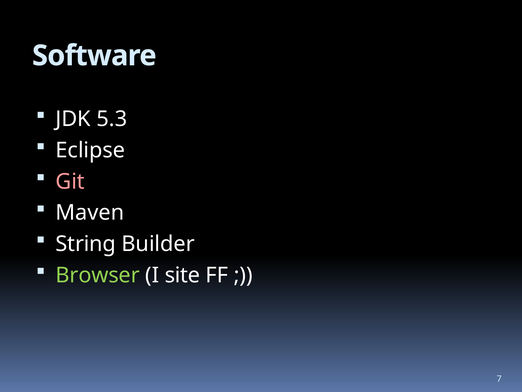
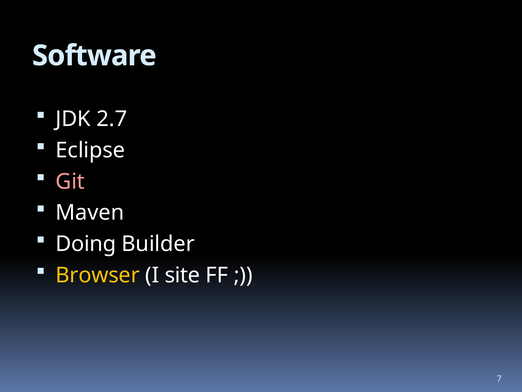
5.3: 5.3 -> 2.7
String: String -> Doing
Browser colour: light green -> yellow
